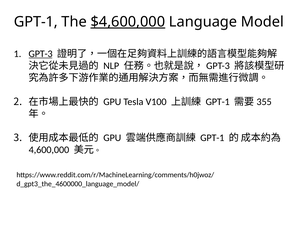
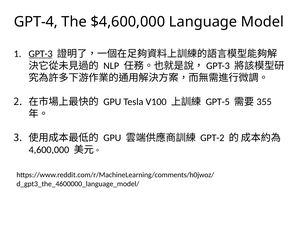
GPT-1 at (36, 22): GPT-1 -> GPT-4
$4,600,000 underline: present -> none
GPT-1 at (218, 102): GPT-1 -> GPT-5
GPT-1 at (212, 138): GPT-1 -> GPT-2
